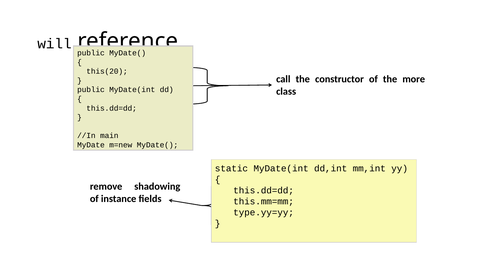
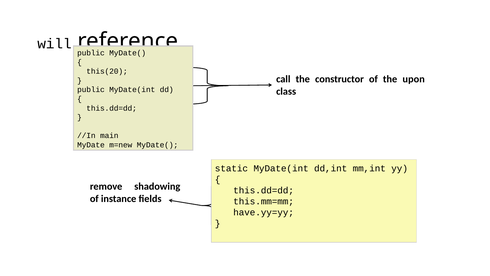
more: more -> upon
type.yy=yy: type.yy=yy -> have.yy=yy
